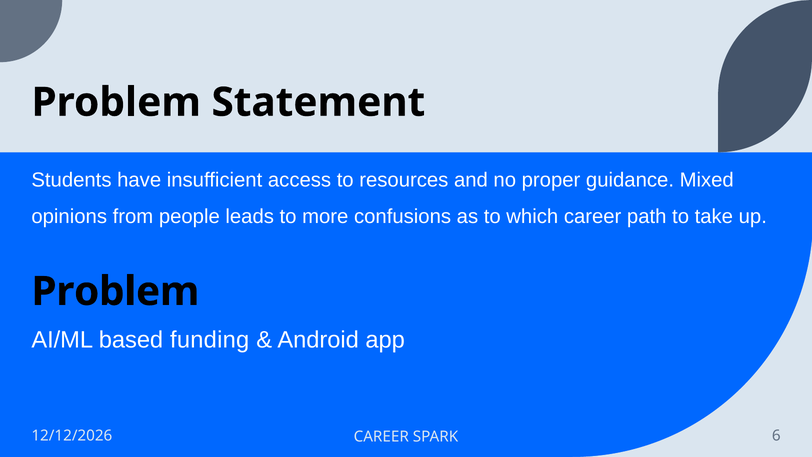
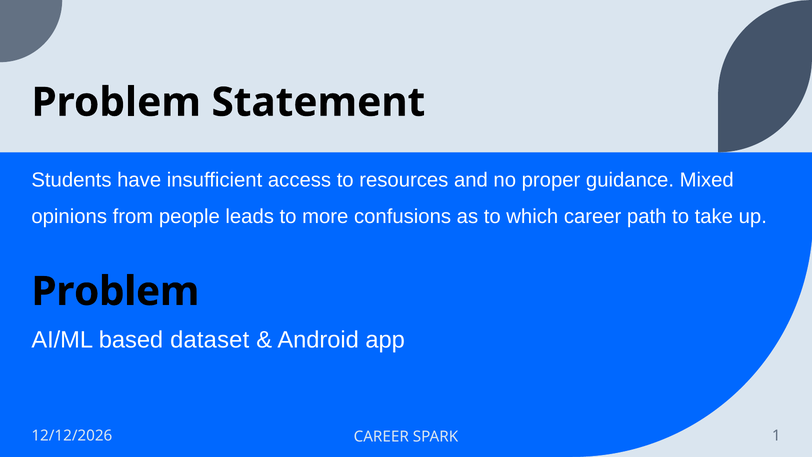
funding: funding -> dataset
6: 6 -> 1
